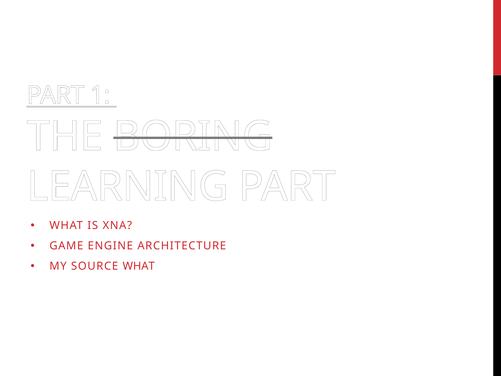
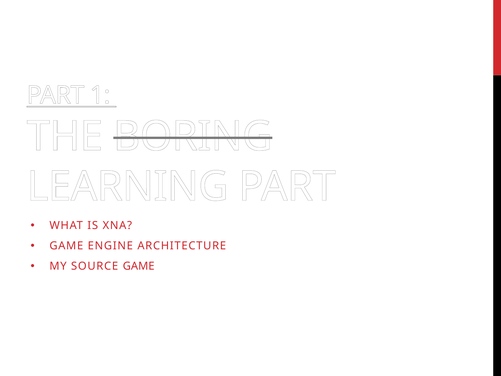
SOURCE WHAT: WHAT -> GAME
